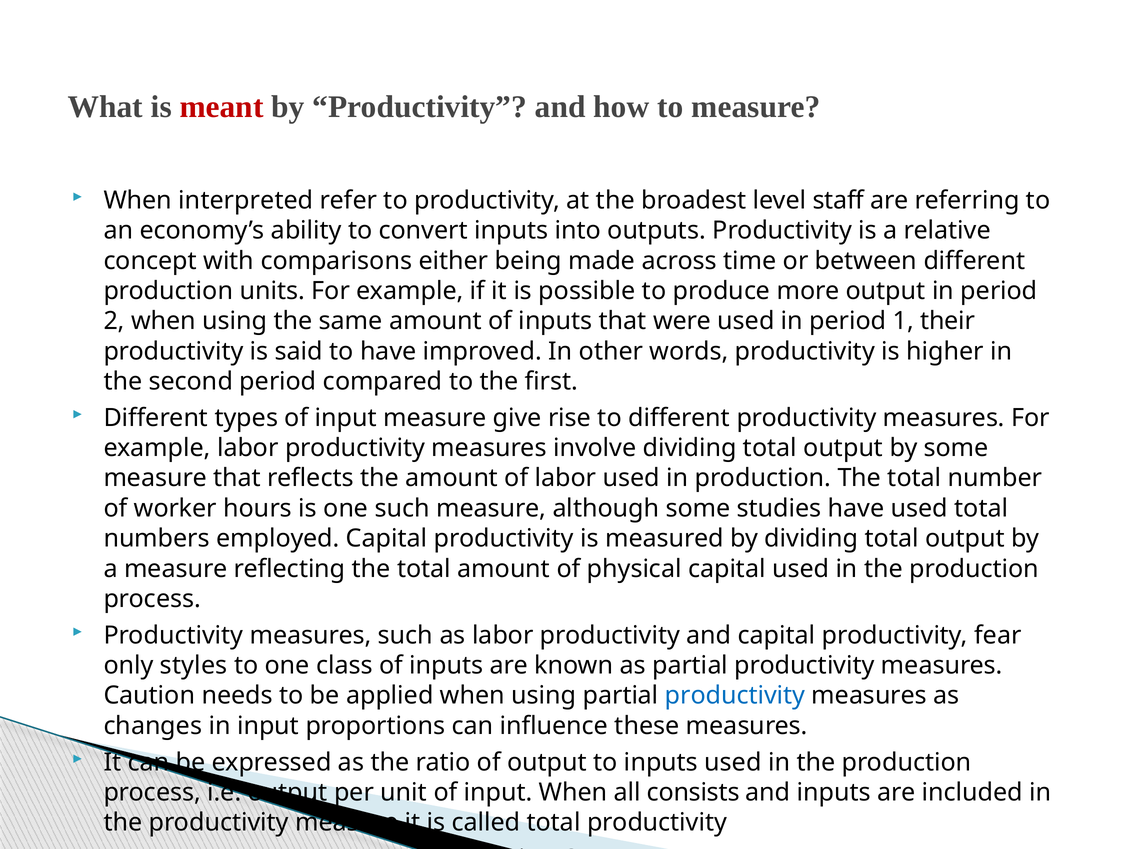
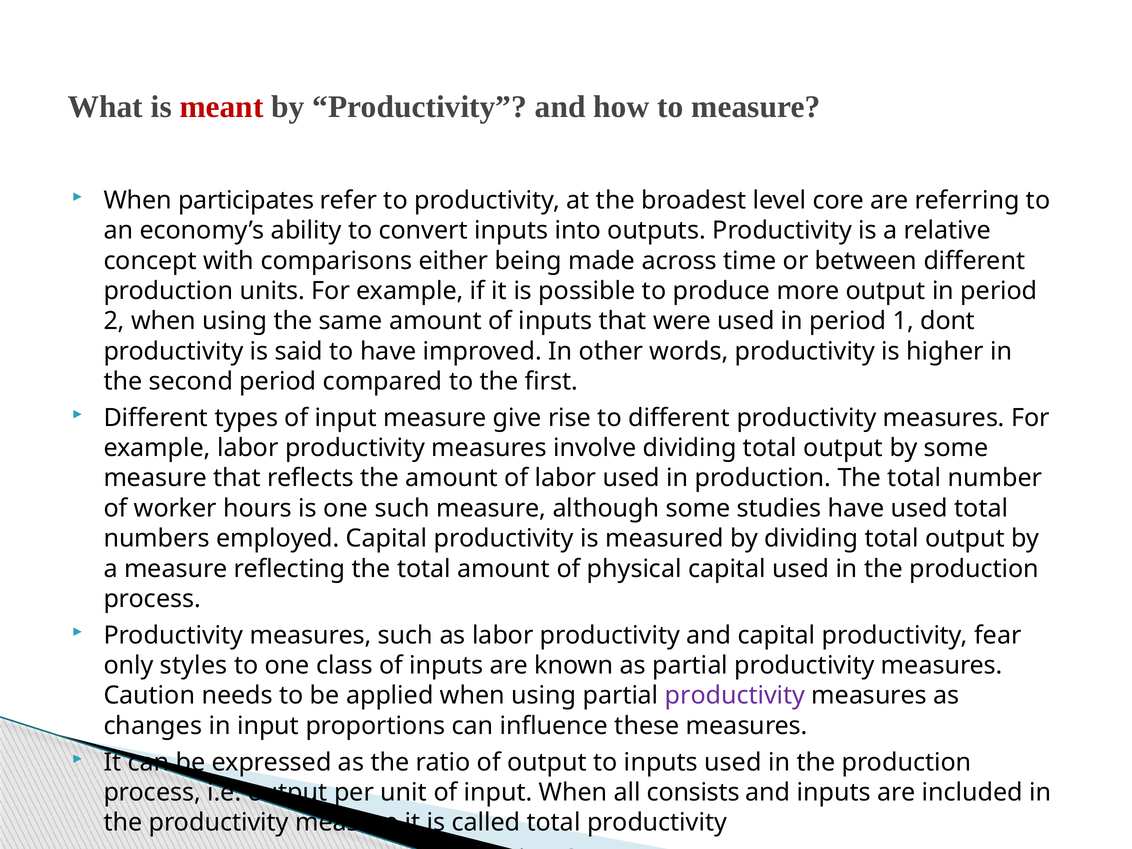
interpreted: interpreted -> participates
staff: staff -> core
their: their -> dont
productivity at (735, 696) colour: blue -> purple
